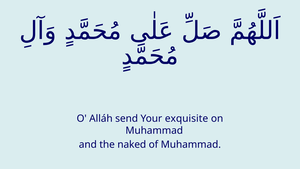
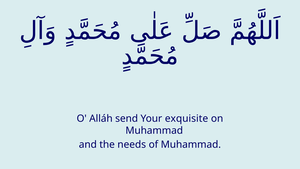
naked: naked -> needs
